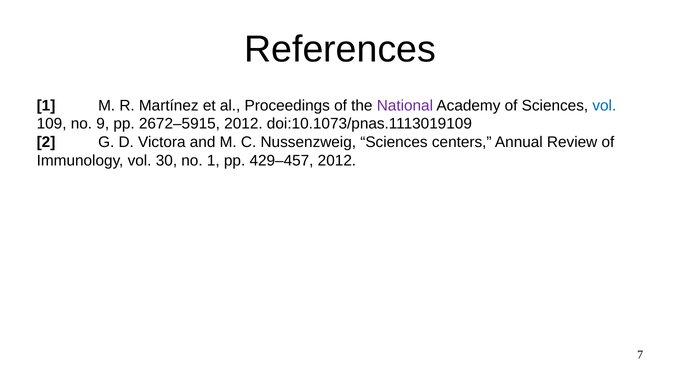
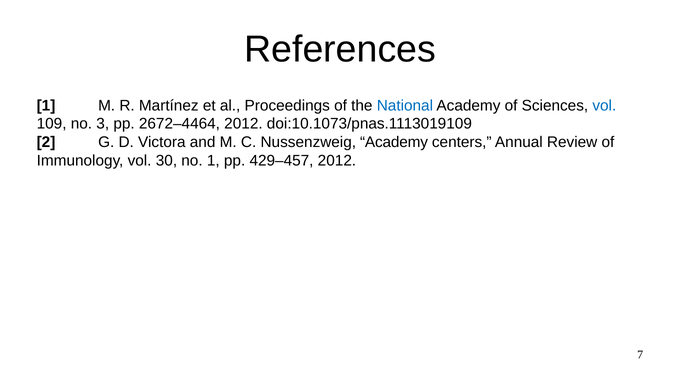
National colour: purple -> blue
9: 9 -> 3
2672–5915: 2672–5915 -> 2672–4464
Nussenzweig Sciences: Sciences -> Academy
